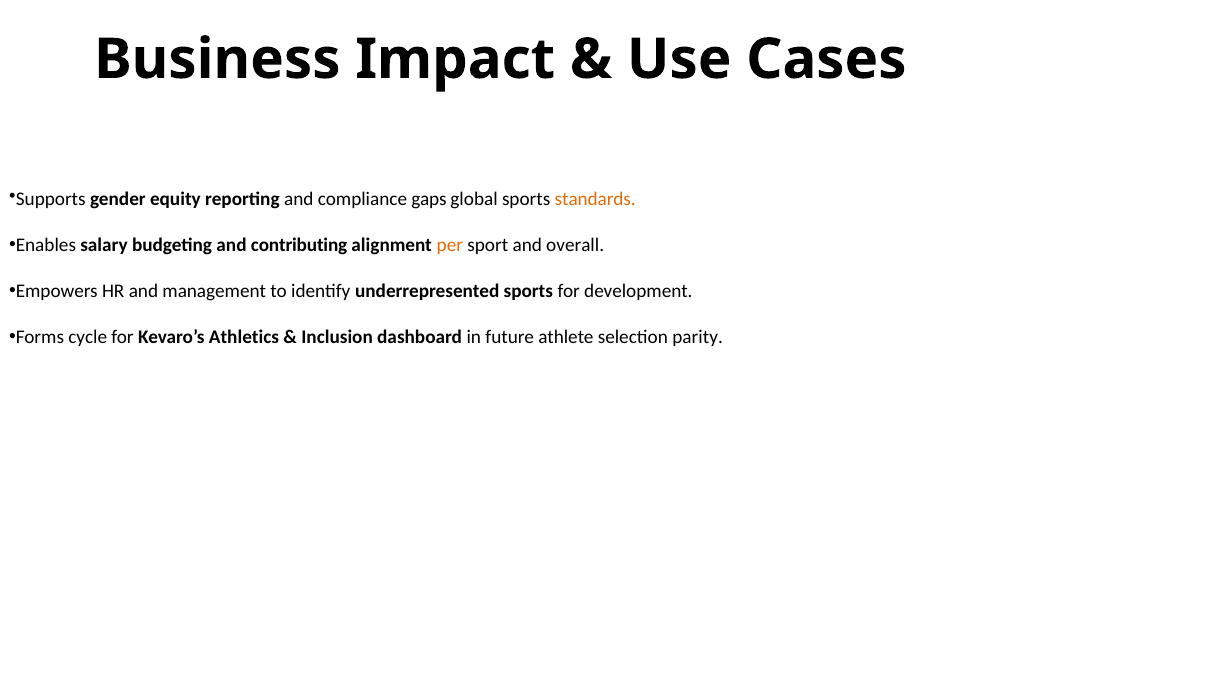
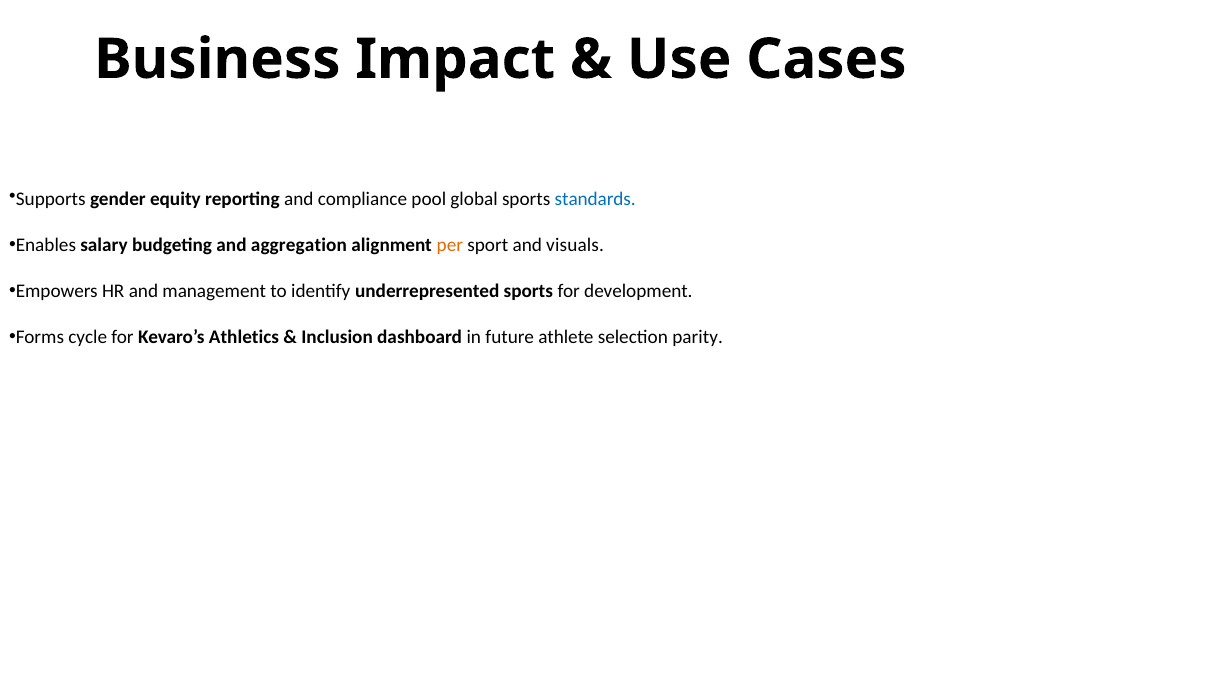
gaps: gaps -> pool
standards colour: orange -> blue
contributing: contributing -> aggregation
overall: overall -> visuals
